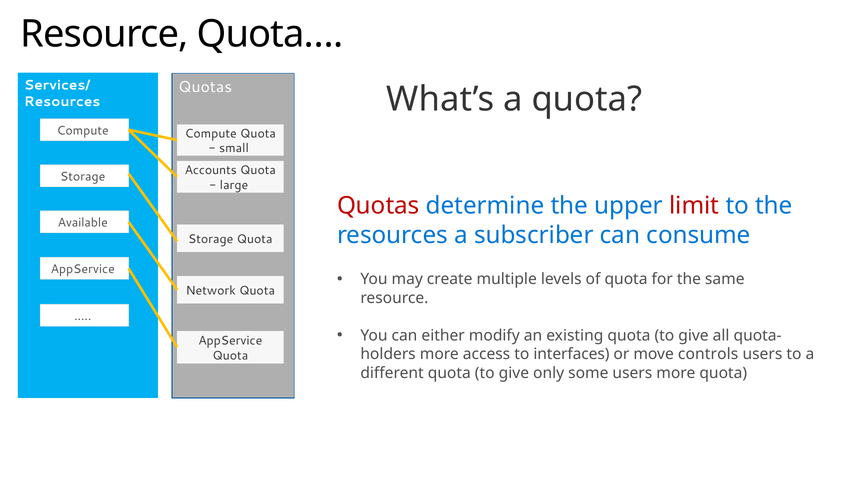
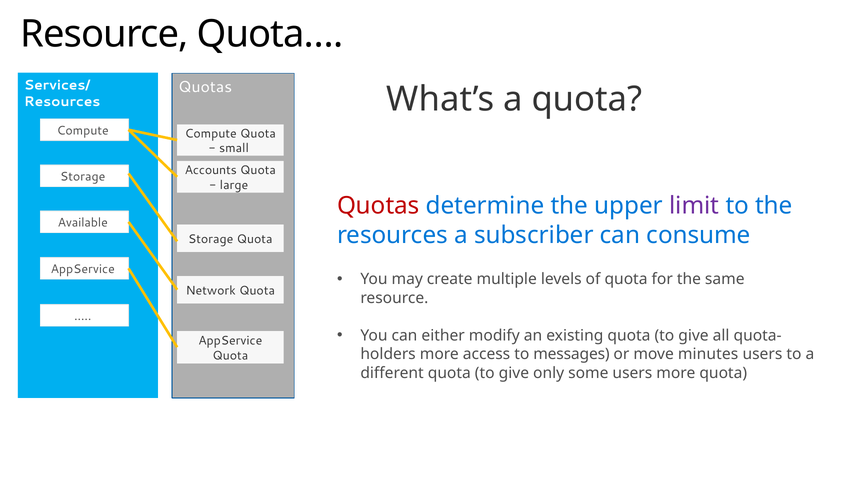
limit colour: red -> purple
interfaces: interfaces -> messages
controls: controls -> minutes
